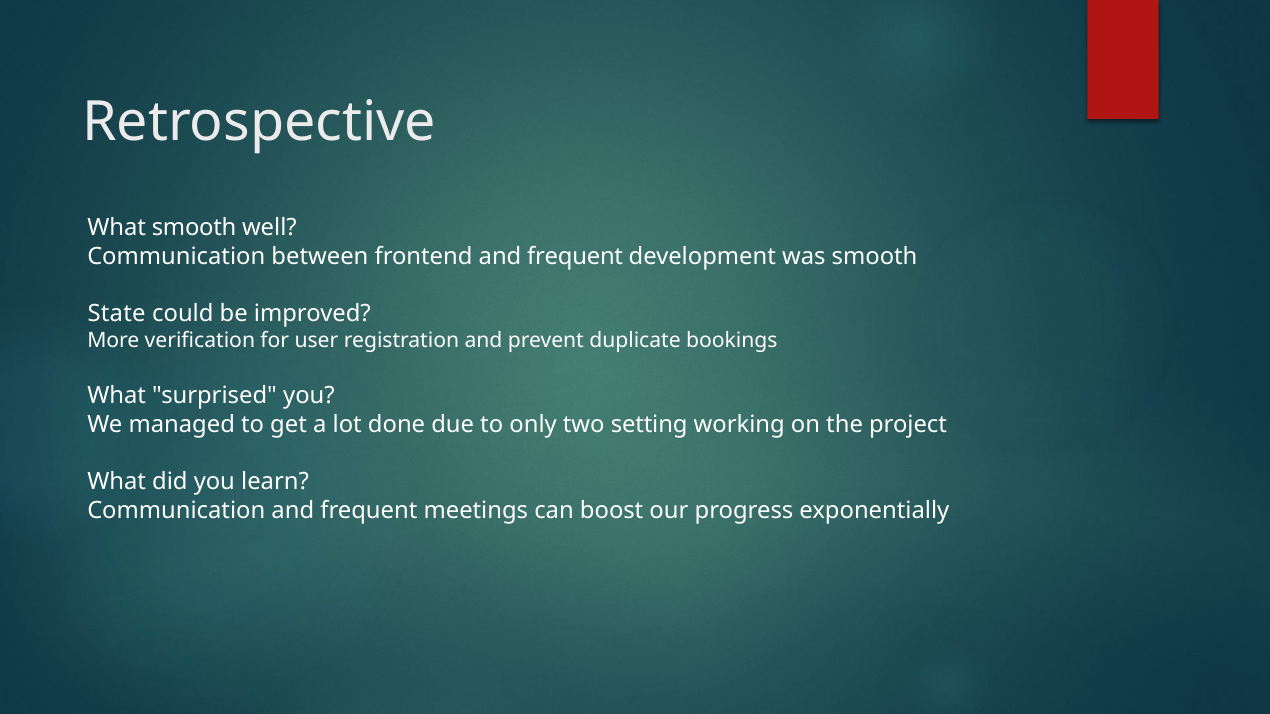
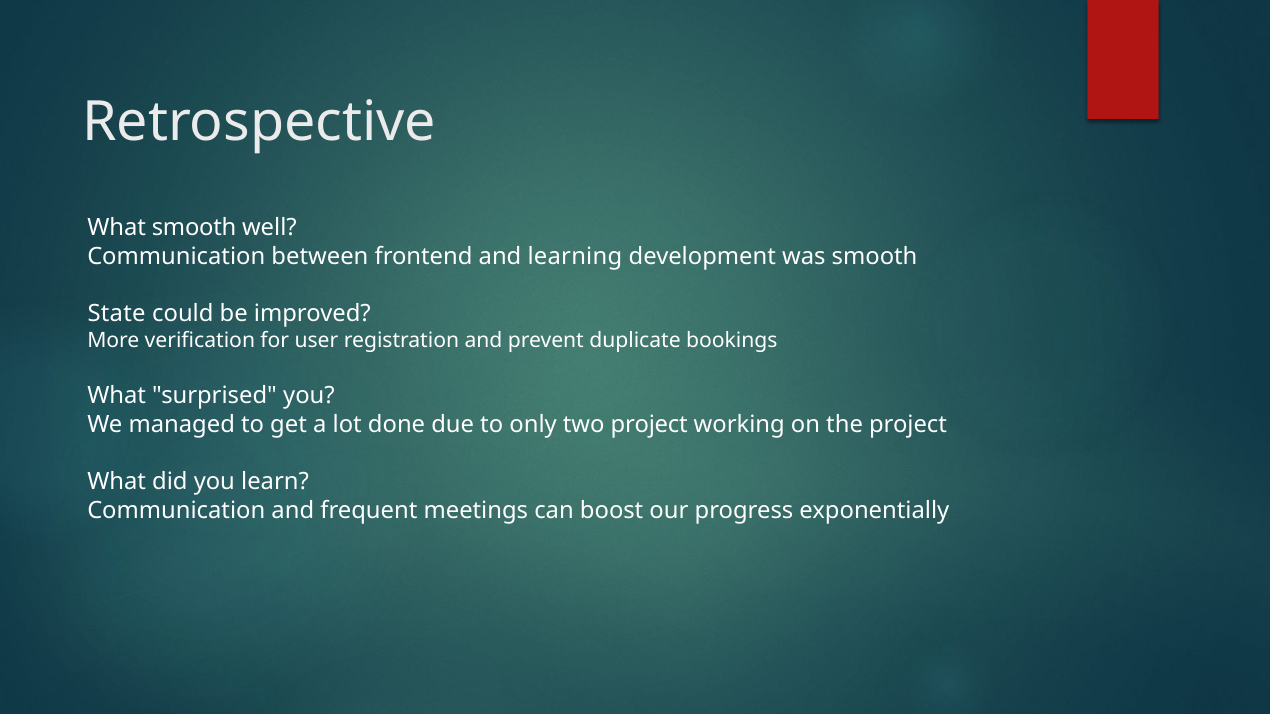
frontend and frequent: frequent -> learning
two setting: setting -> project
